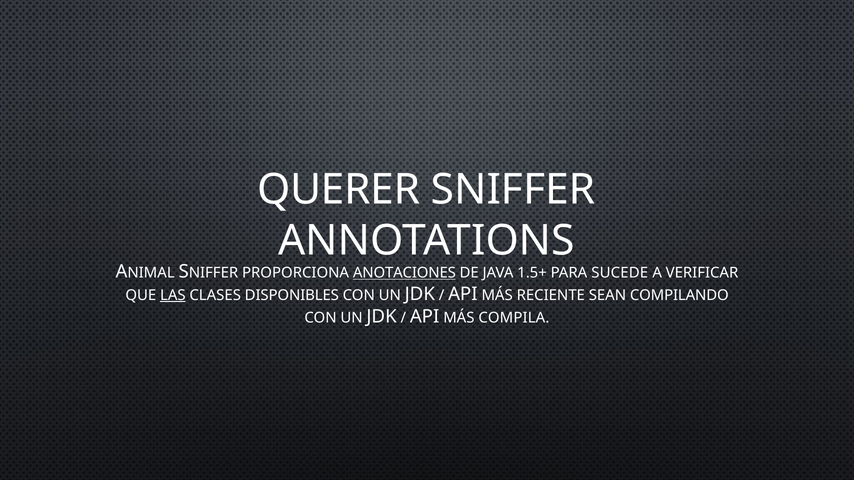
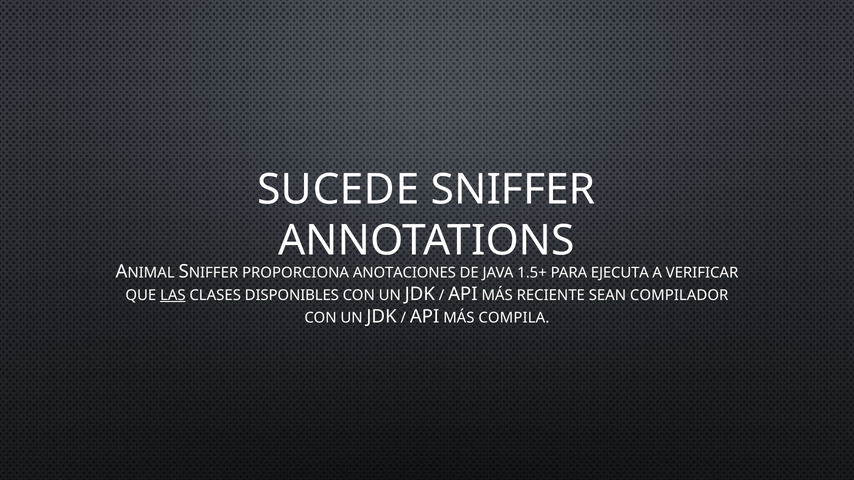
QUERER: QUERER -> SUCEDE
ANOTACIONES underline: present -> none
SUCEDE: SUCEDE -> EJECUTA
COMPILANDO: COMPILANDO -> COMPILADOR
